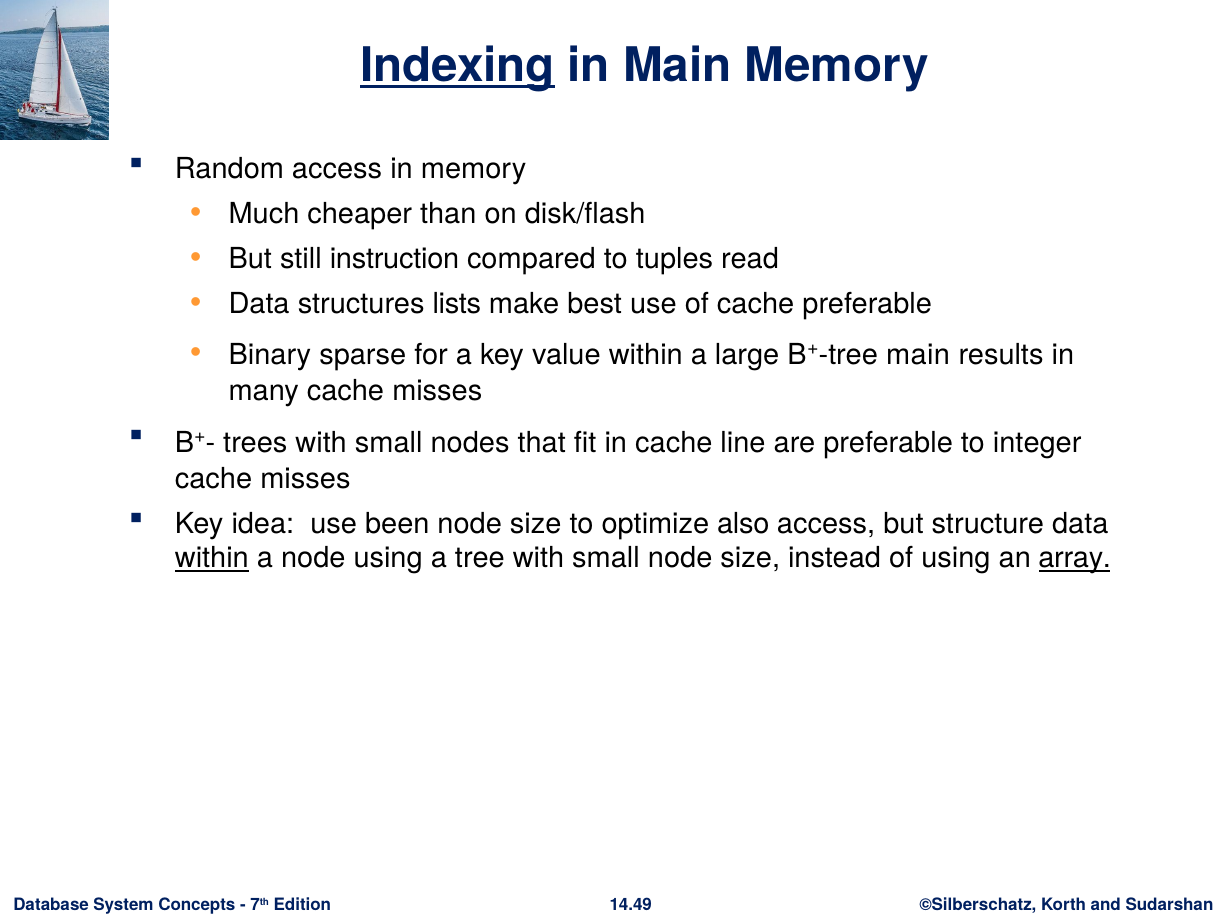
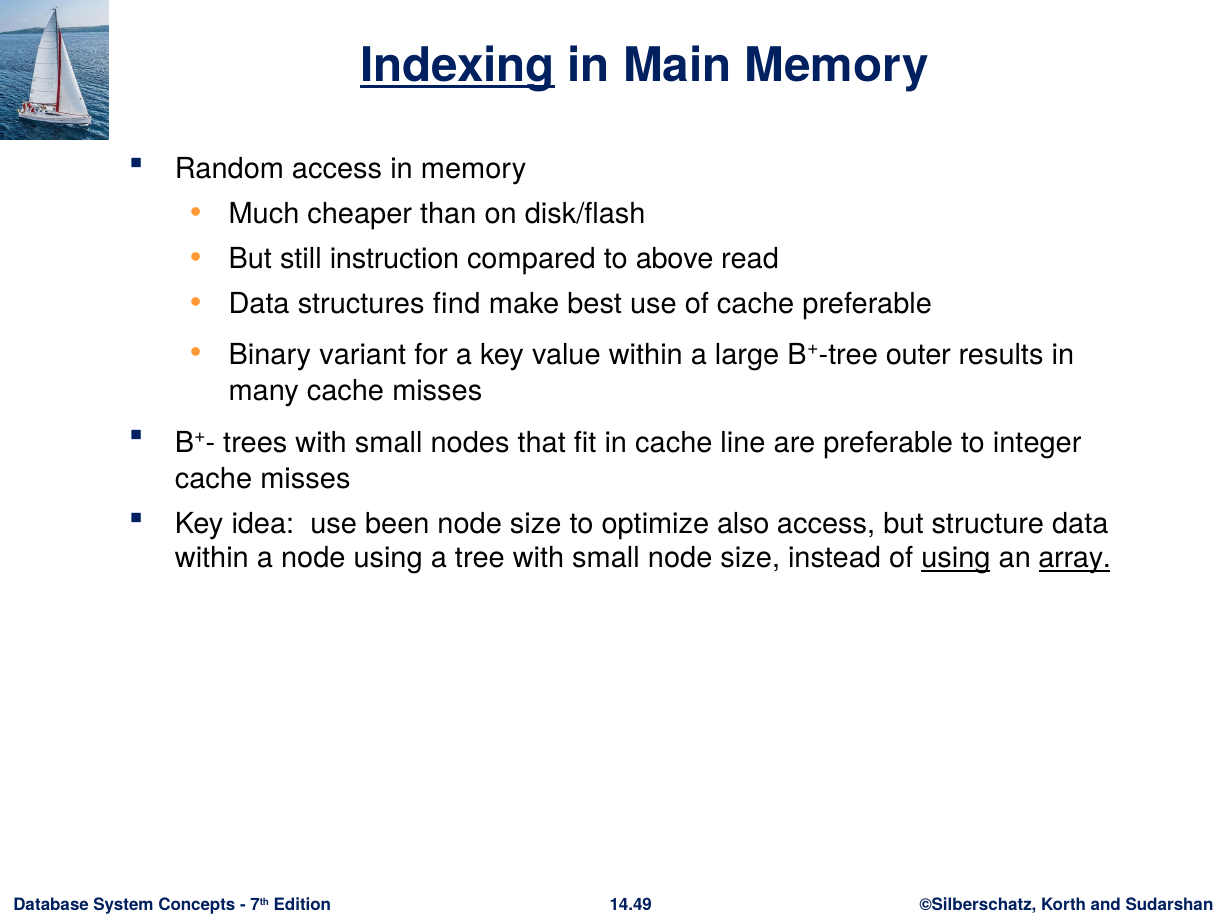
tuples: tuples -> above
lists: lists -> find
sparse: sparse -> variant
tree main: main -> outer
within at (212, 558) underline: present -> none
using at (956, 558) underline: none -> present
